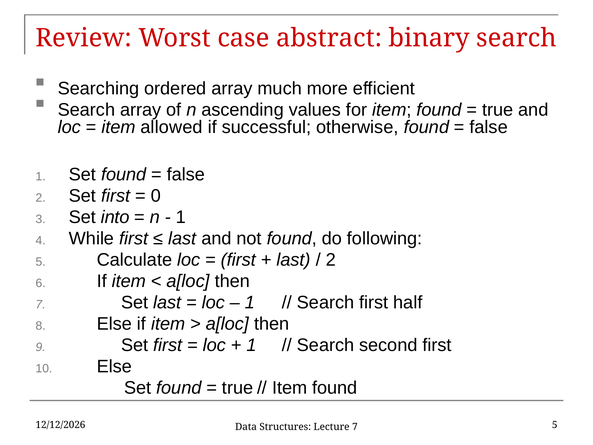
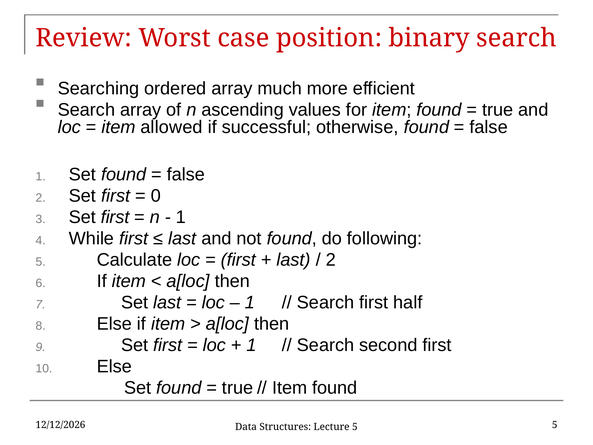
abstract: abstract -> position
into at (115, 217): into -> first
Lecture 7: 7 -> 5
